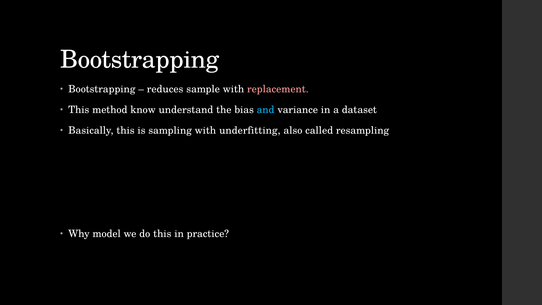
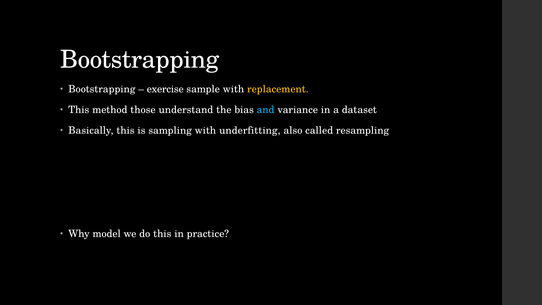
reduces: reduces -> exercise
replacement colour: pink -> yellow
know: know -> those
